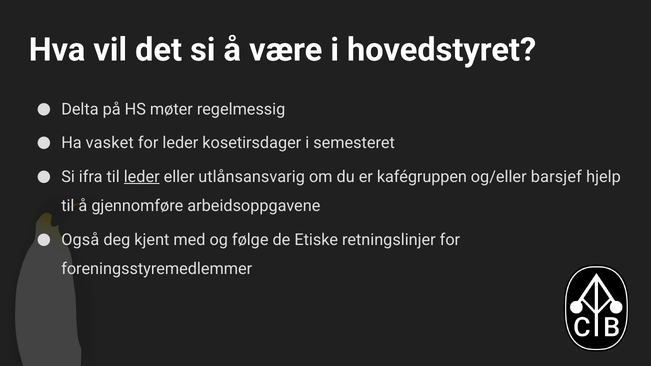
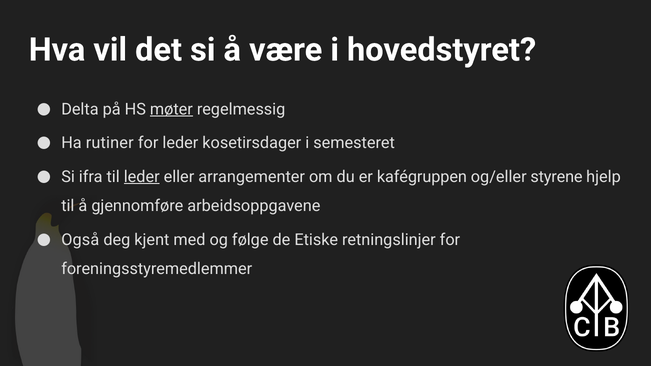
møter underline: none -> present
vasket: vasket -> rutiner
utlånsansvarig: utlånsansvarig -> arrangementer
barsjef: barsjef -> styrene
